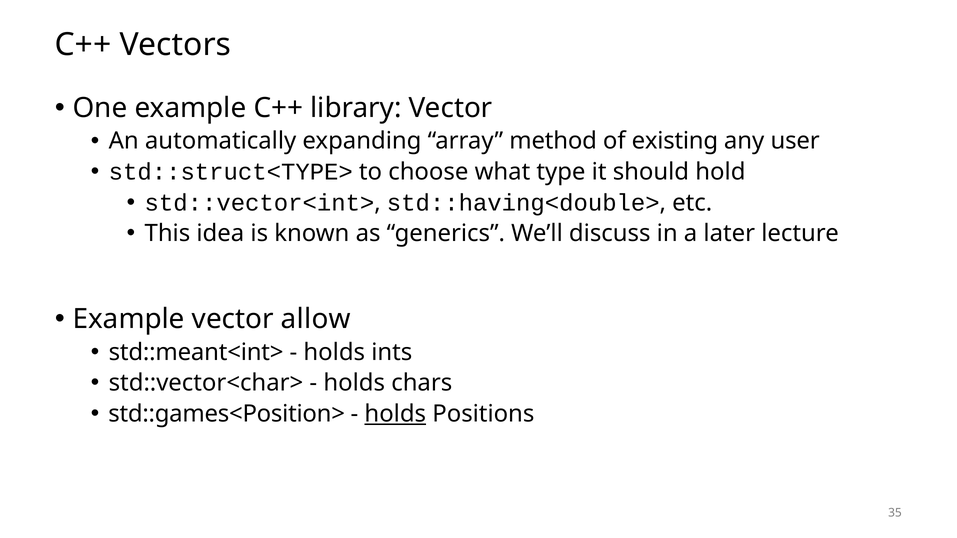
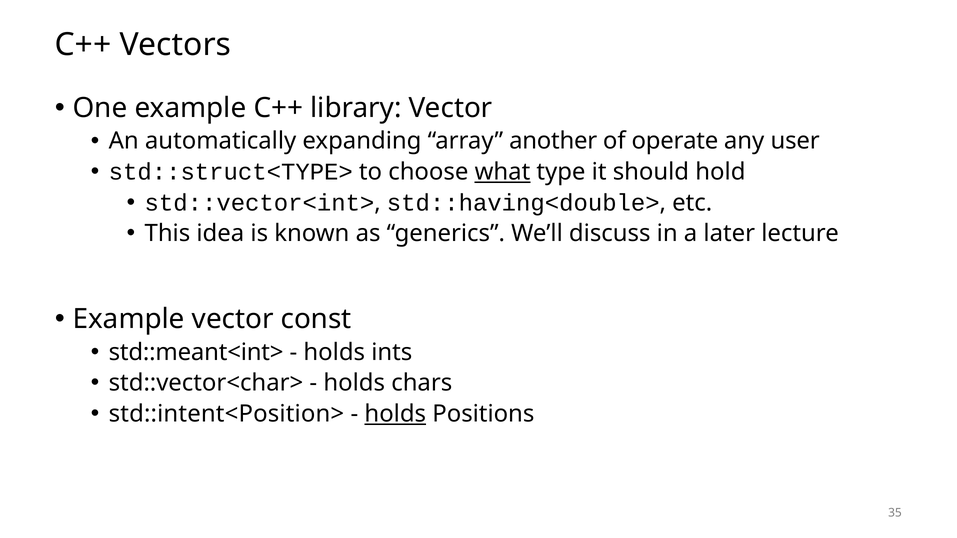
method: method -> another
existing: existing -> operate
what underline: none -> present
allow: allow -> const
std::games<Position>: std::games<Position> -> std::intent<Position>
